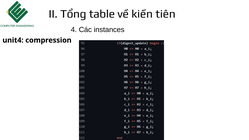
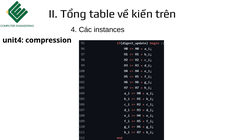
tiên: tiên -> trên
